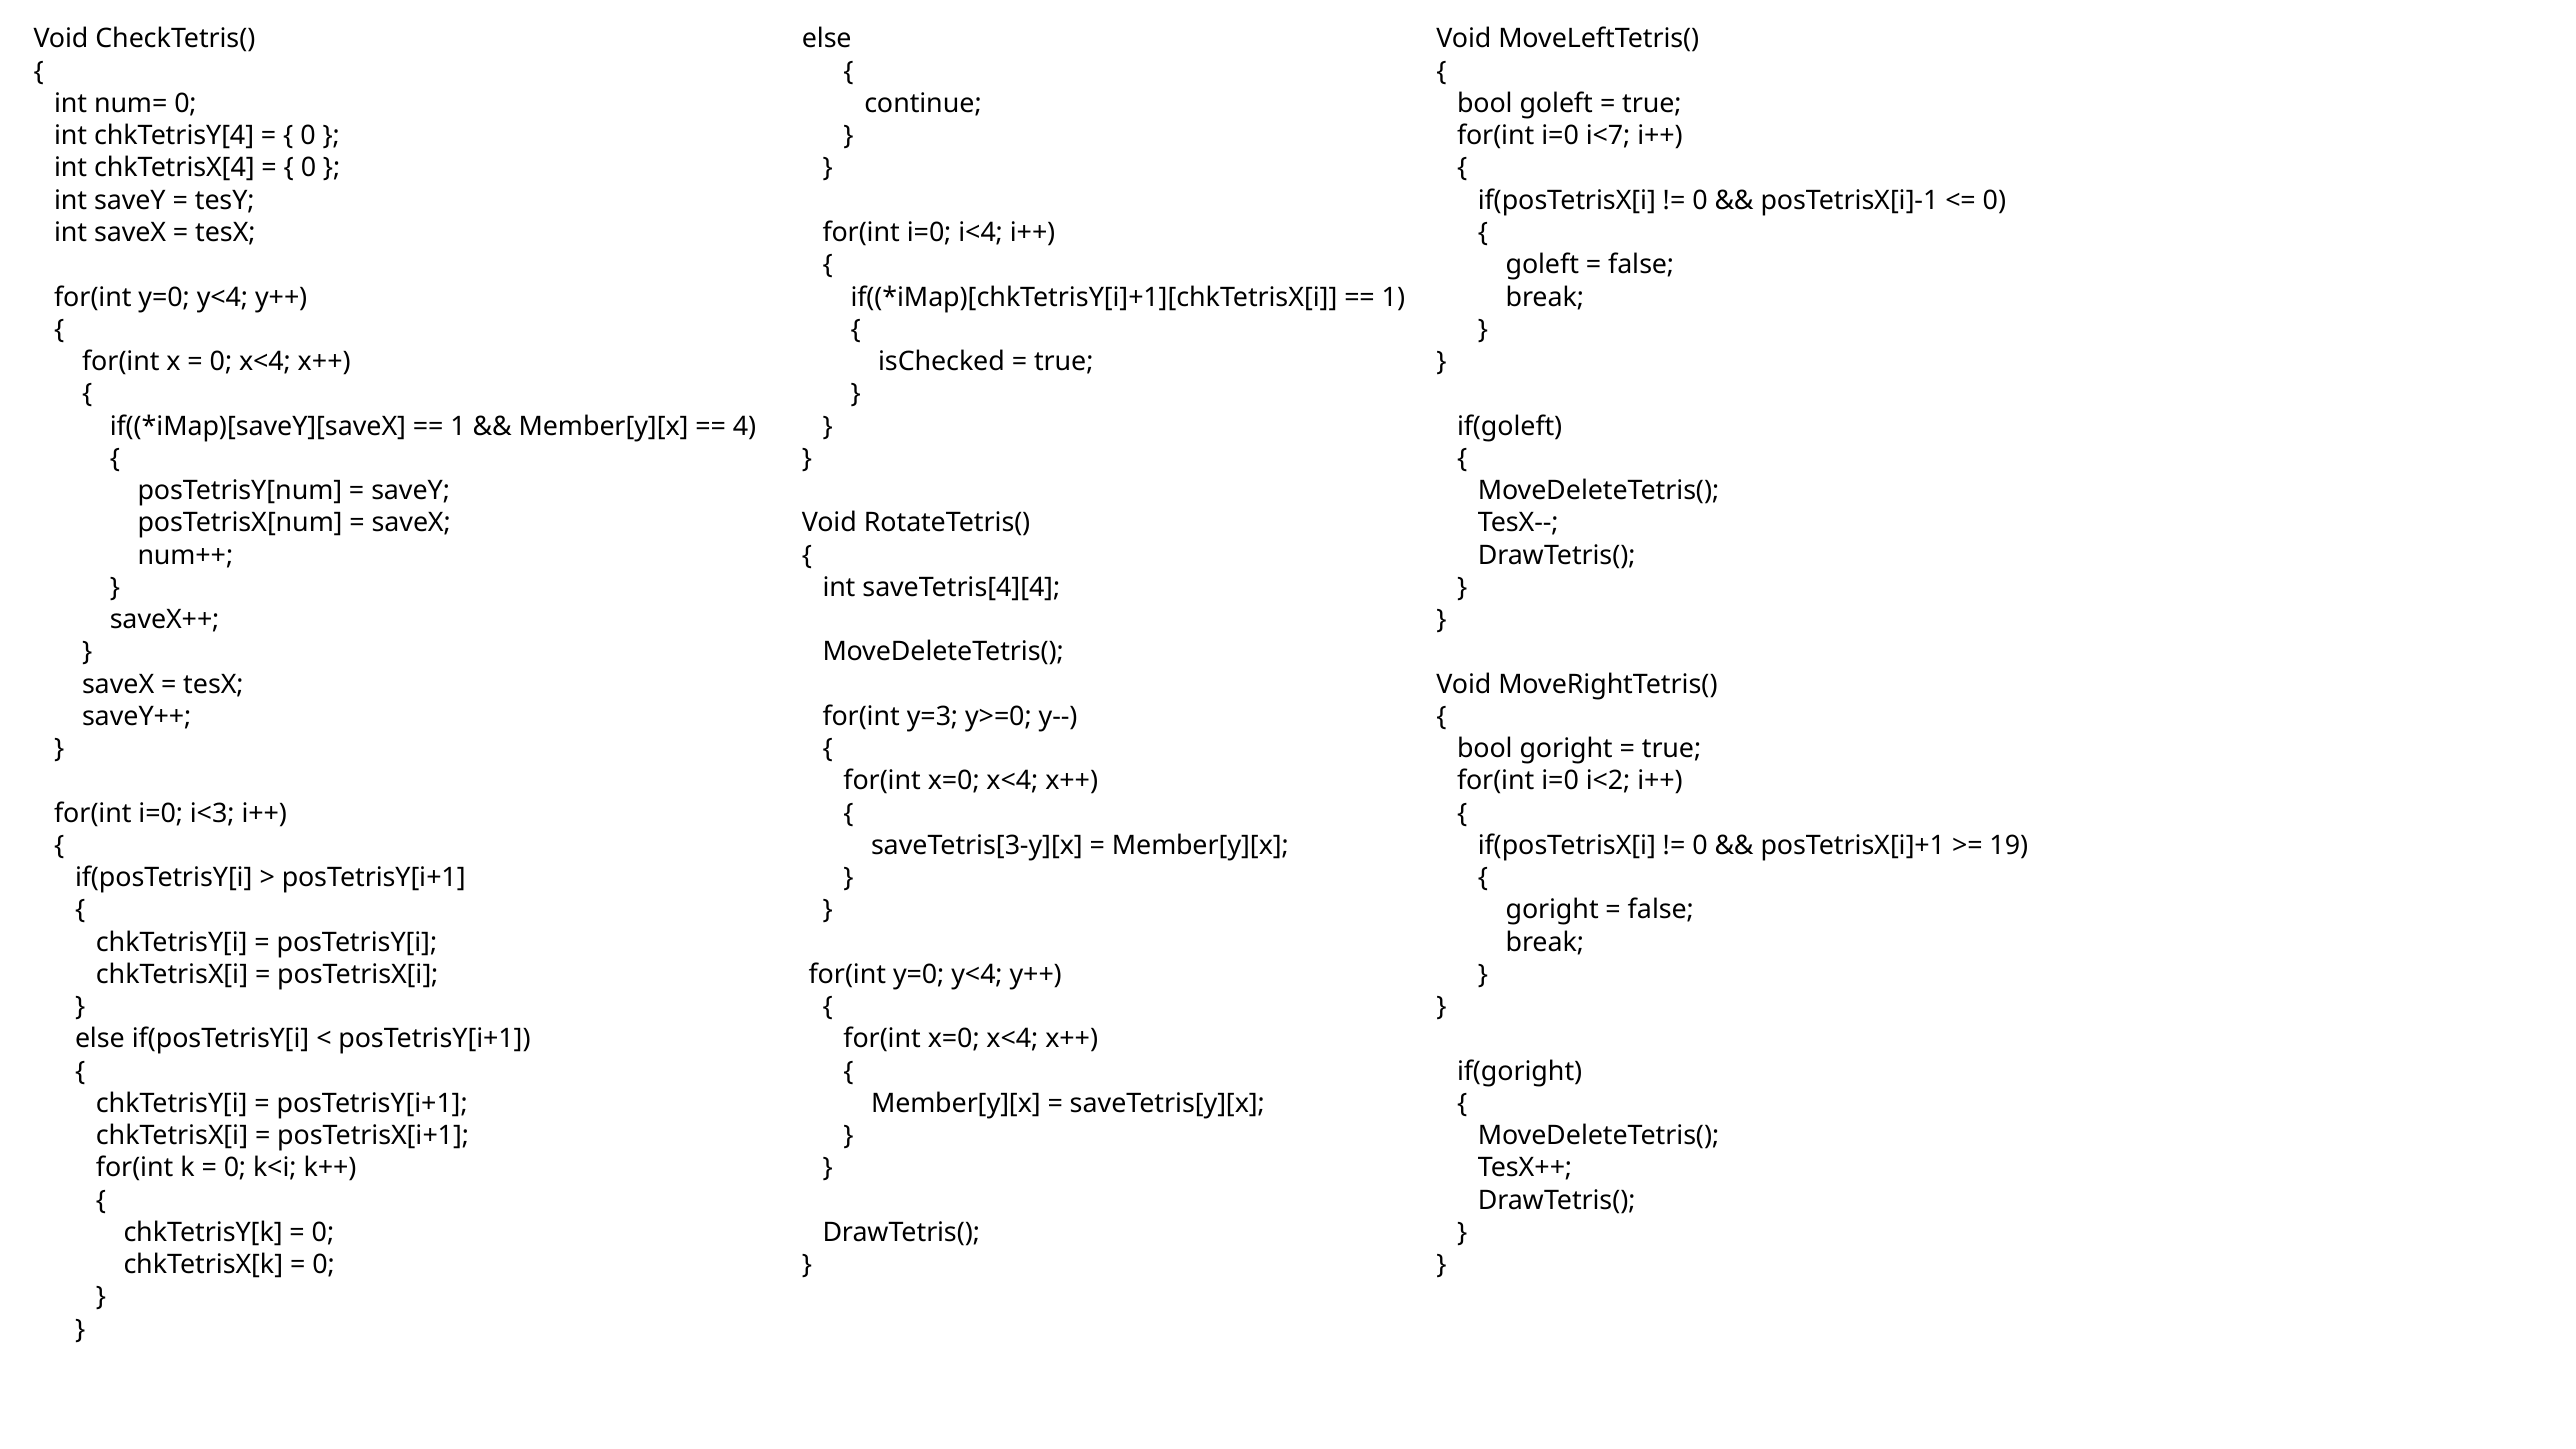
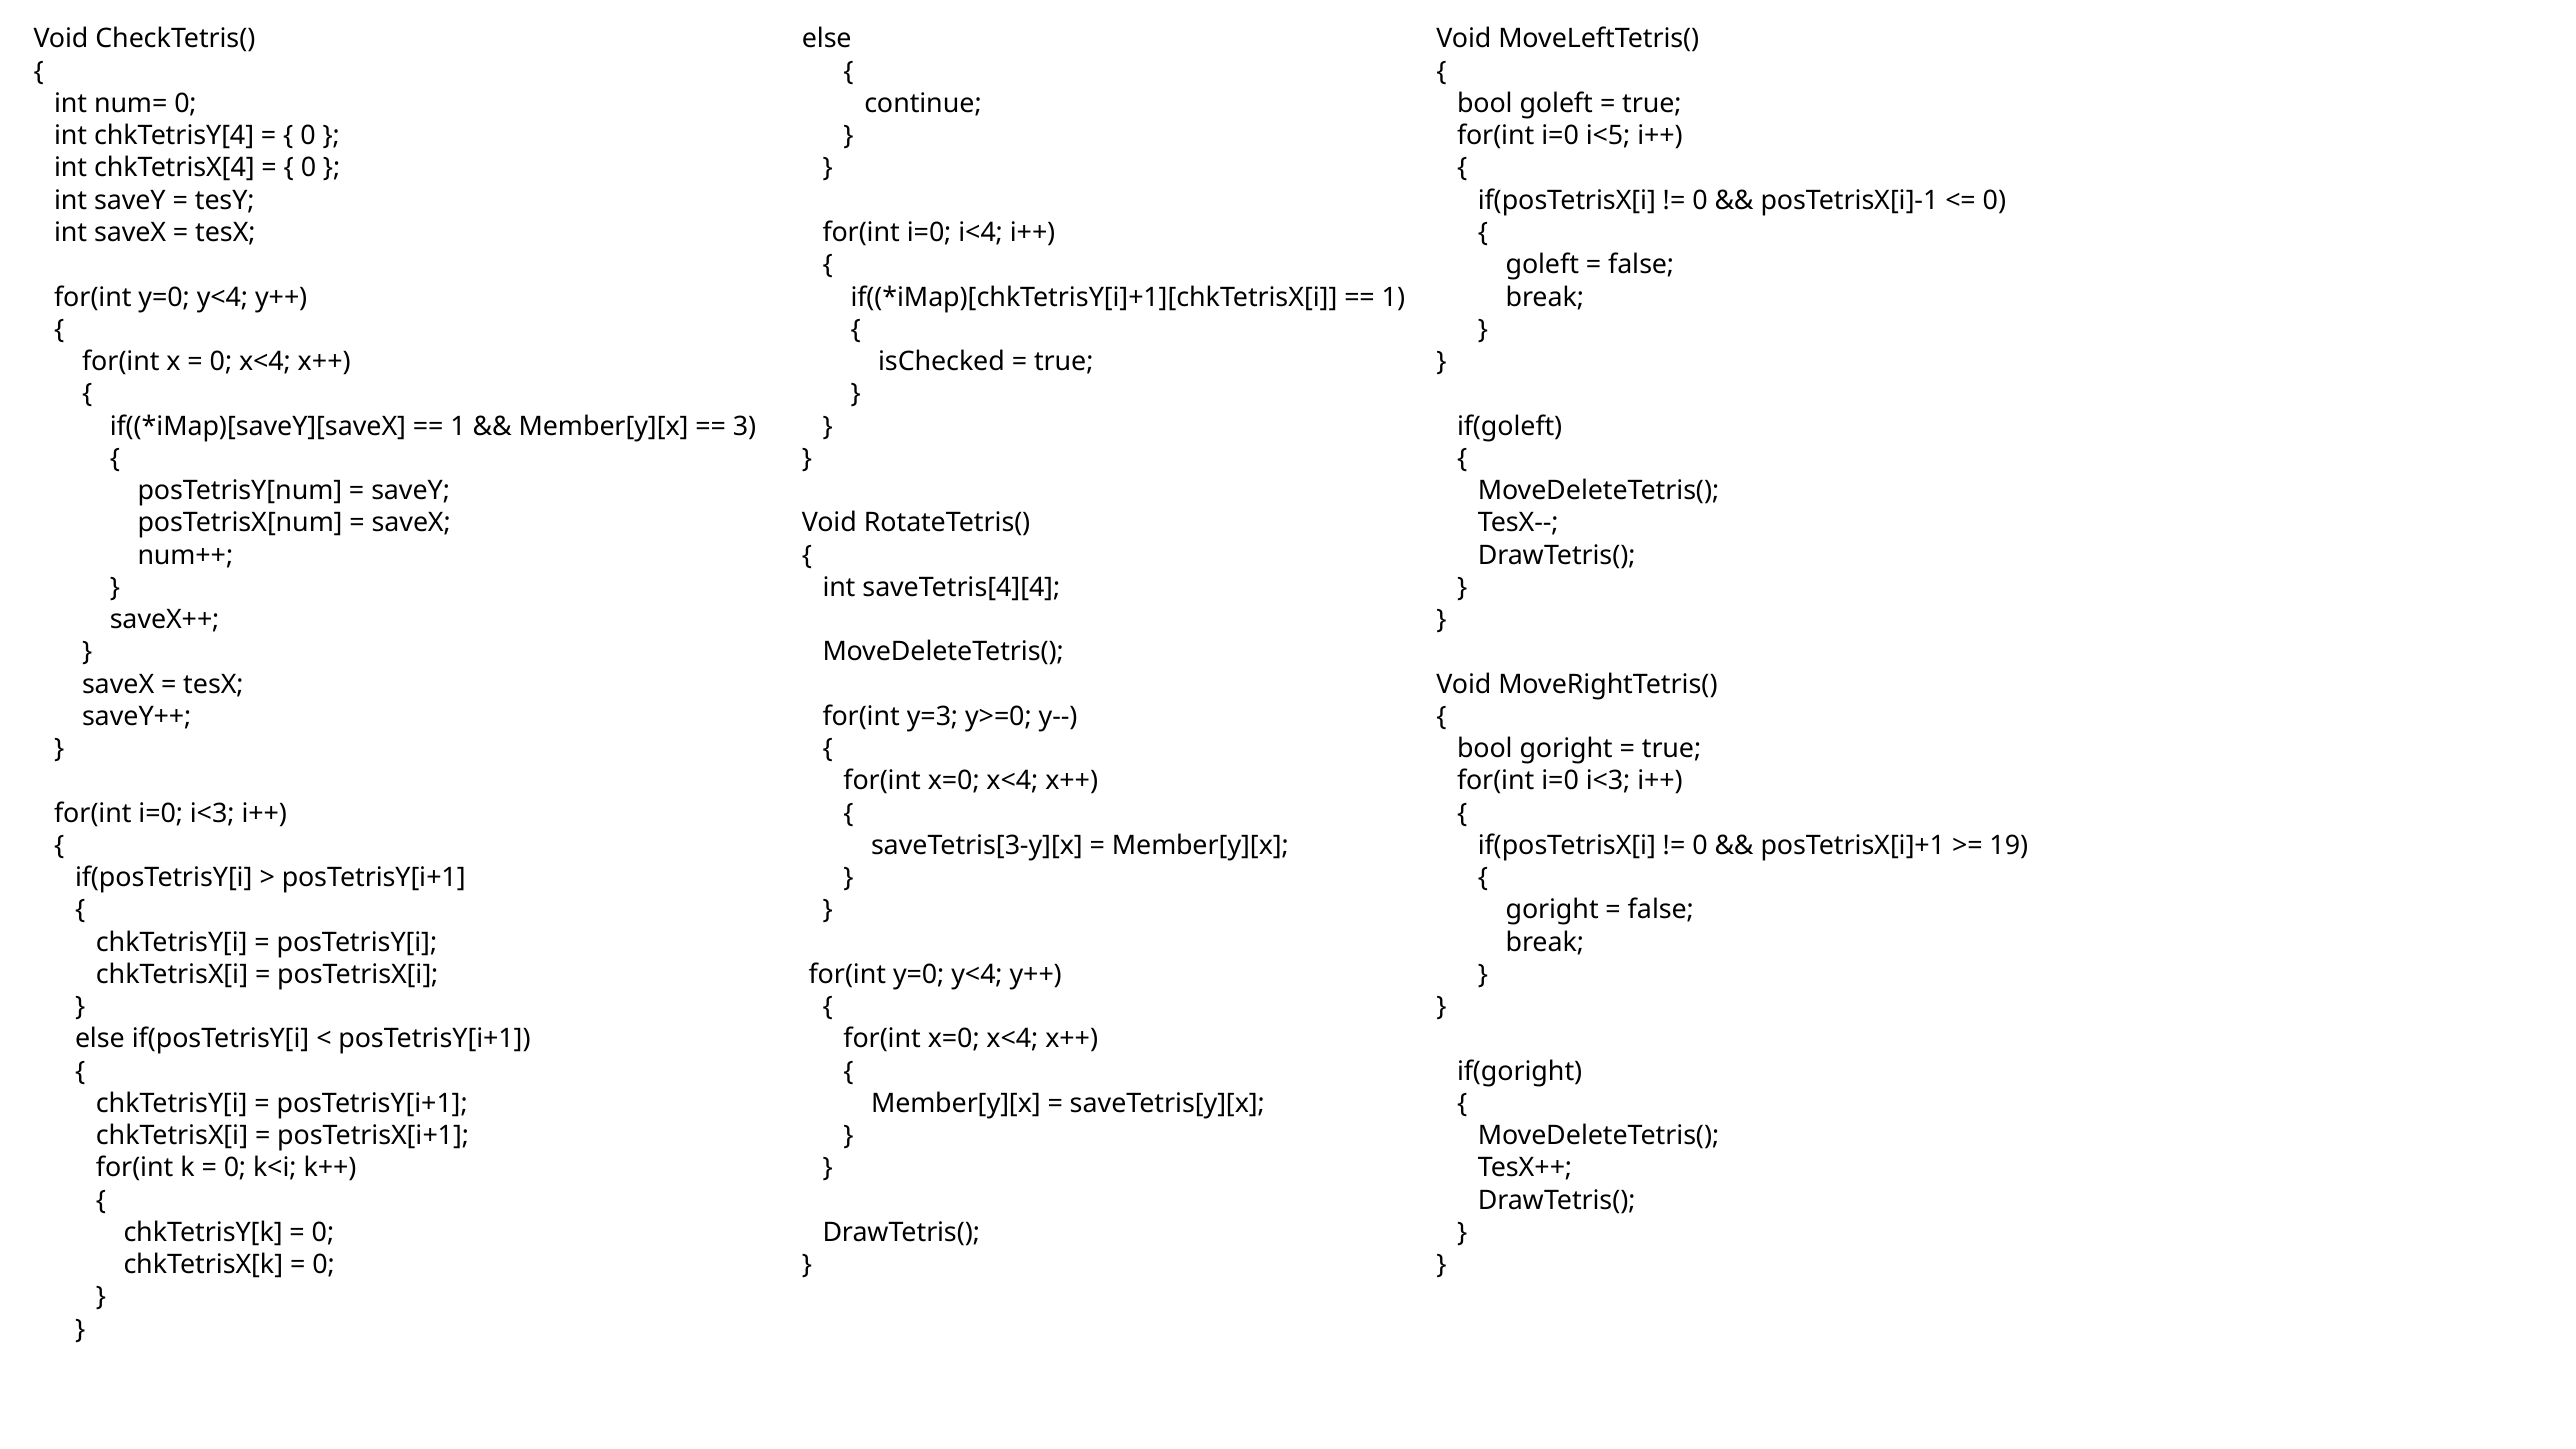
i<7: i<7 -> i<5
4: 4 -> 3
i<2 at (1608, 781): i<2 -> i<3
